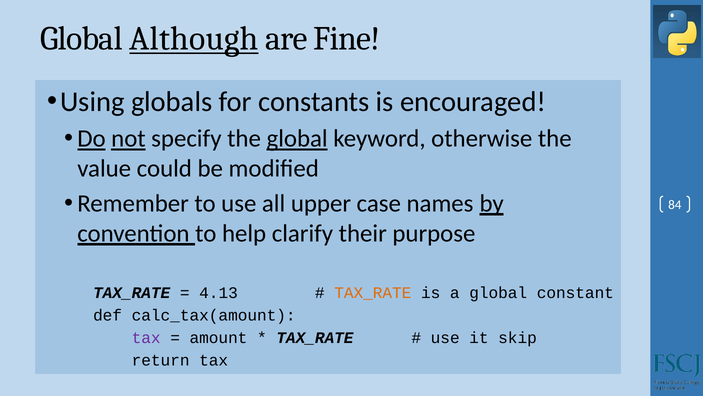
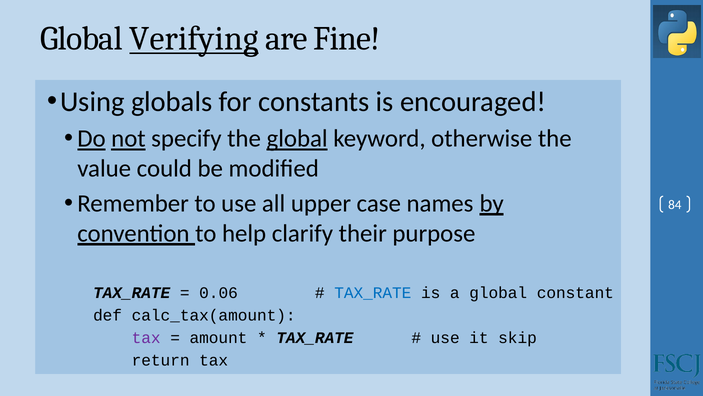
Although: Although -> Verifying
4.13: 4.13 -> 0.06
TAX_RATE at (373, 292) colour: orange -> blue
